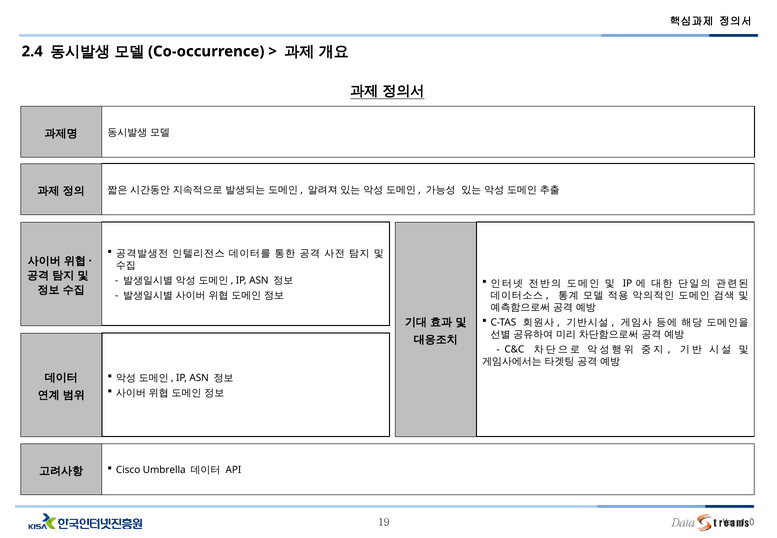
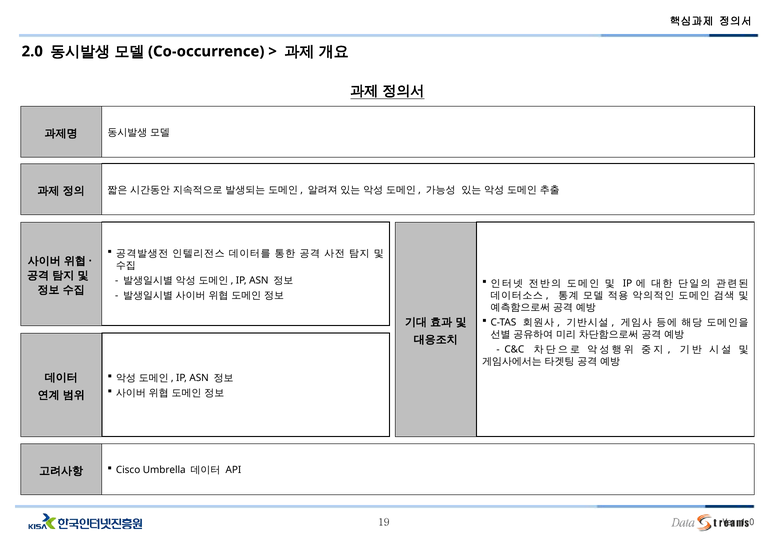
2.4: 2.4 -> 2.0
